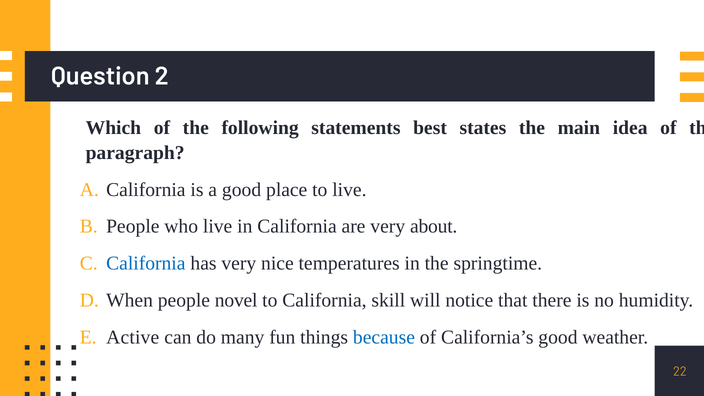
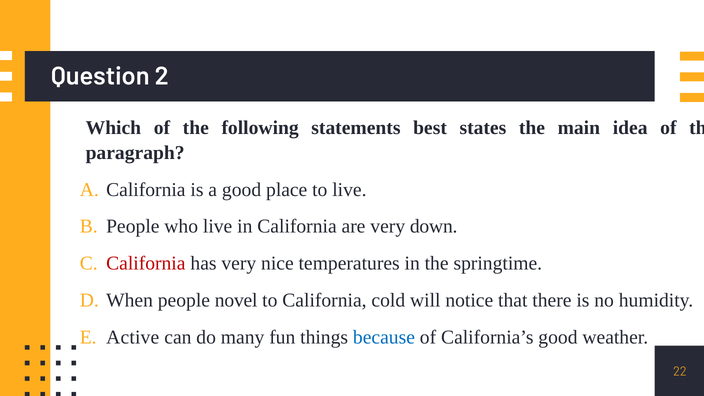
about: about -> down
California at (146, 263) colour: blue -> red
skill: skill -> cold
